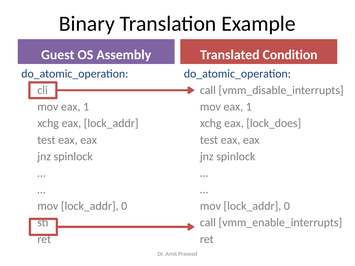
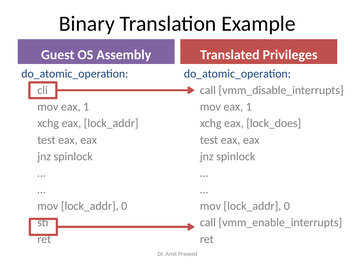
Condition: Condition -> Privileges
